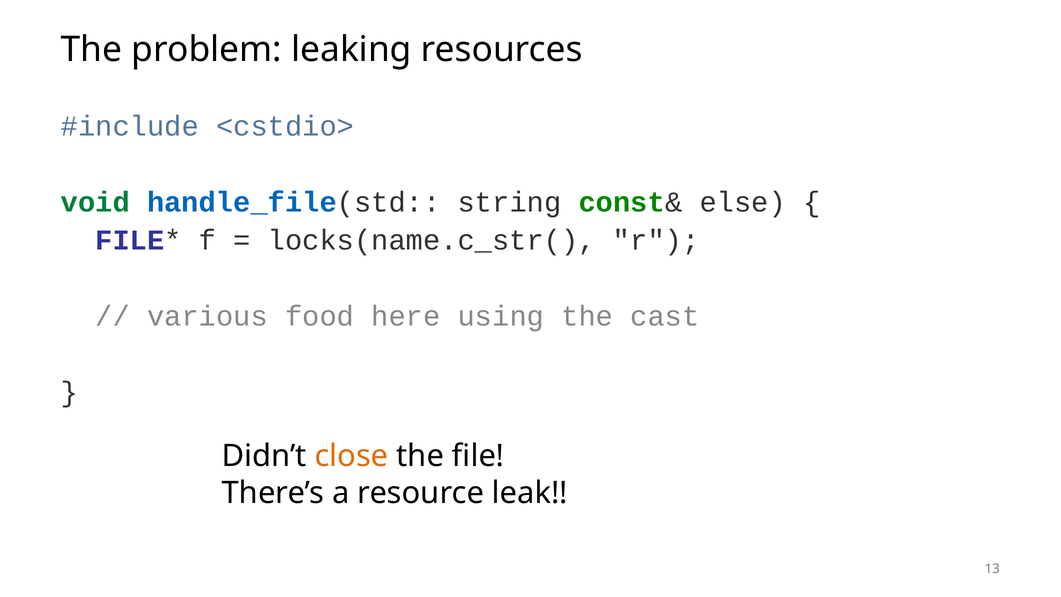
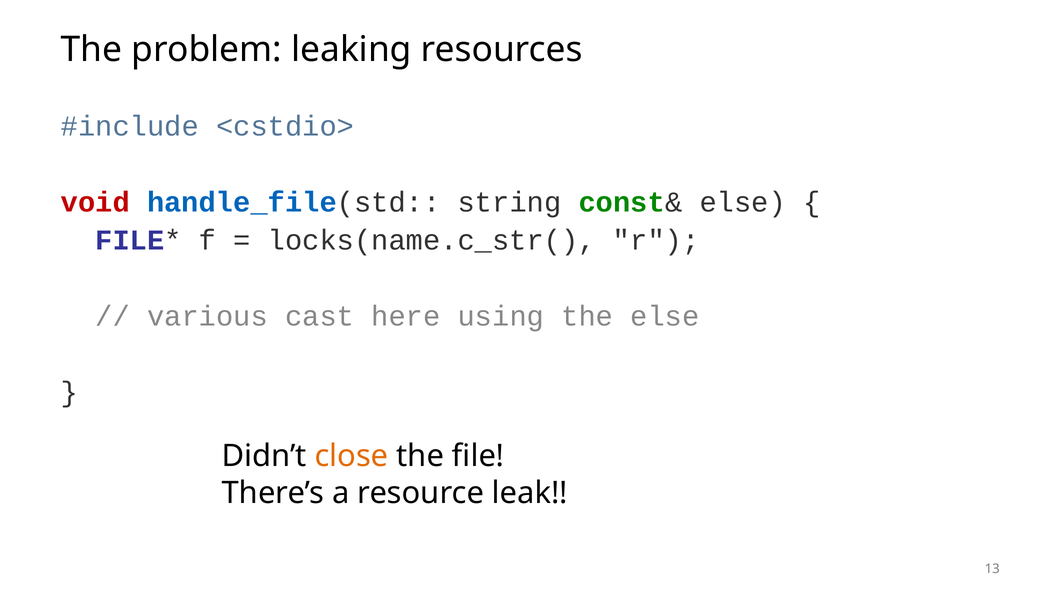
void colour: green -> red
food: food -> cast
the cast: cast -> else
